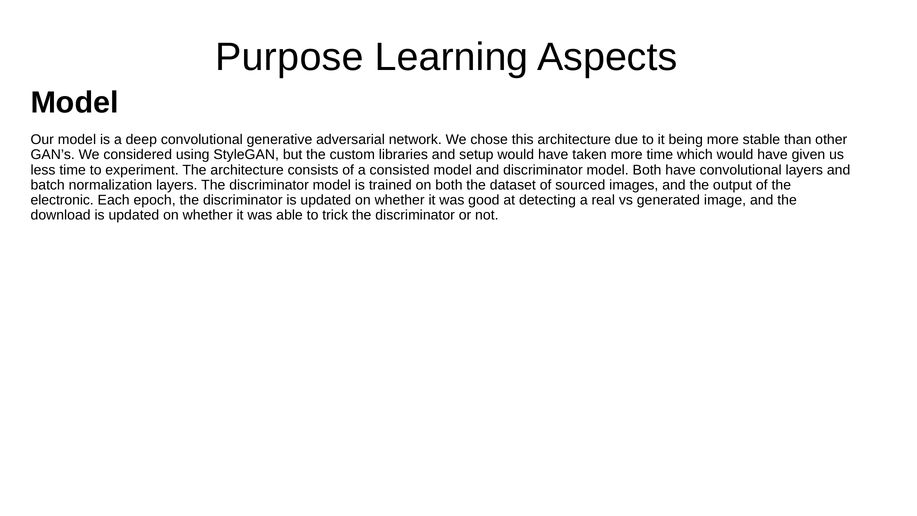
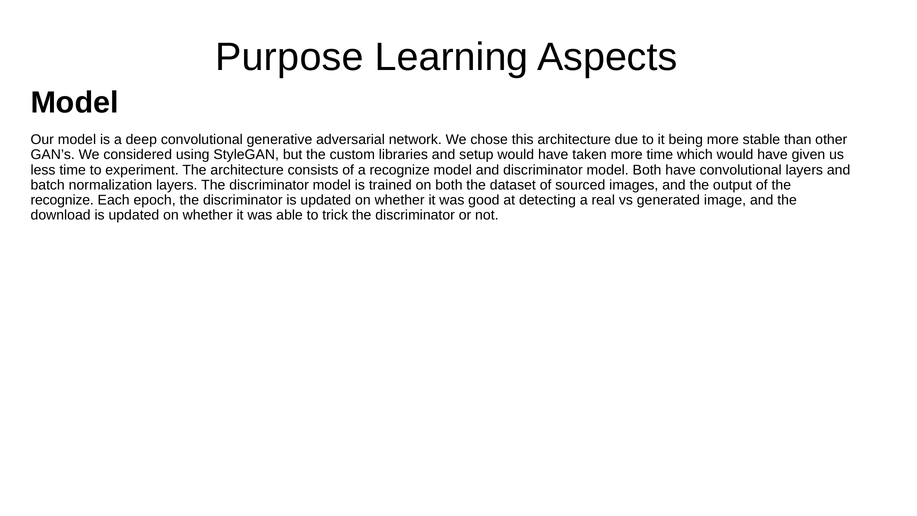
a consisted: consisted -> recognize
electronic at (62, 200): electronic -> recognize
